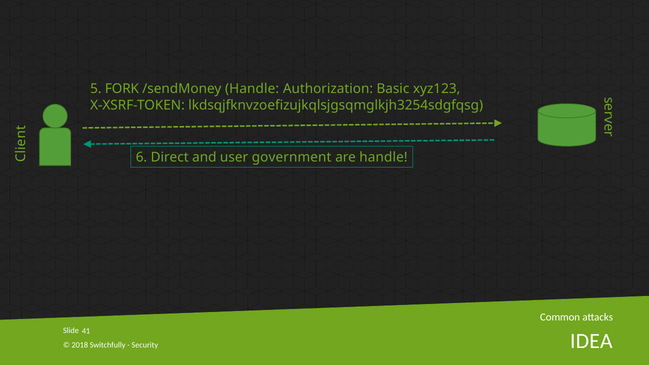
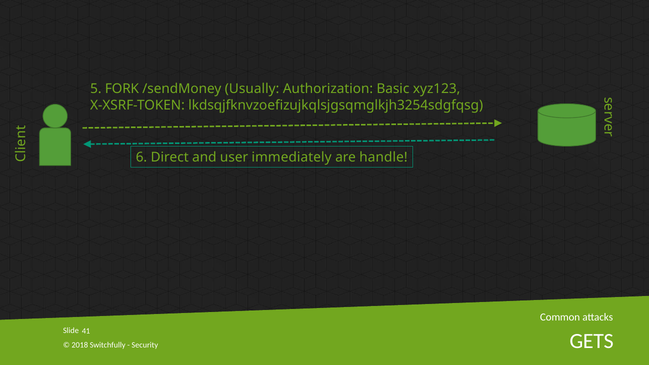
/sendMoney Handle: Handle -> Usually
government: government -> immediately
IDEA: IDEA -> GETS
